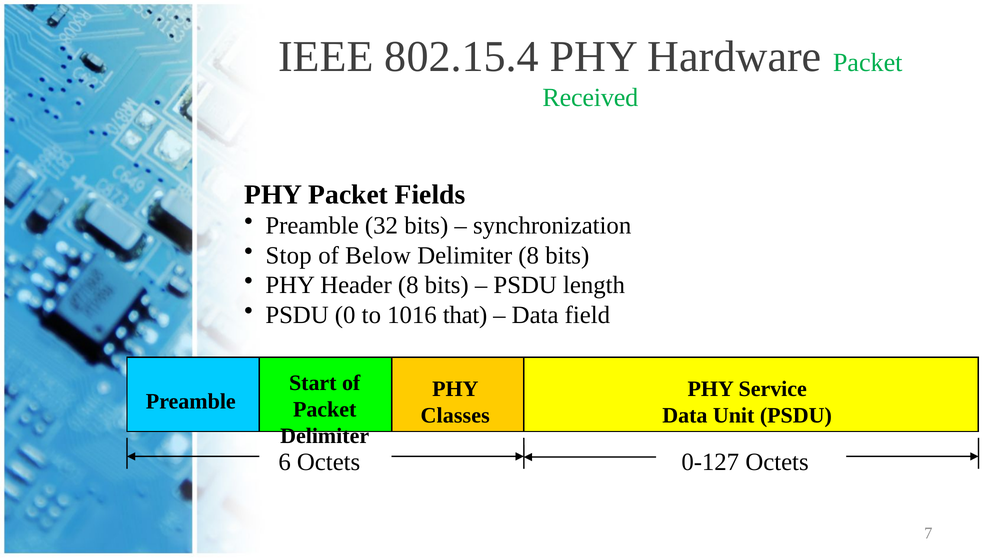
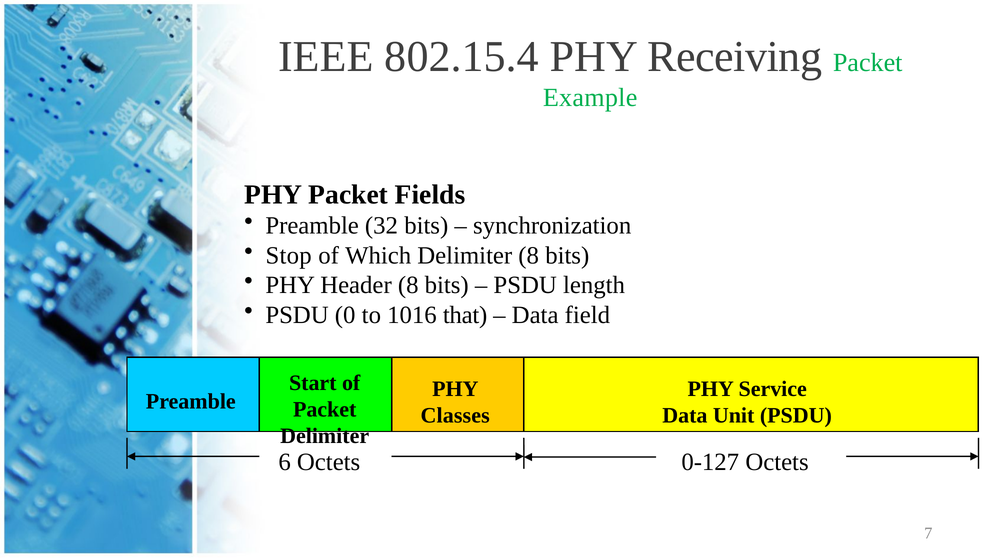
Hardware: Hardware -> Receiving
Received: Received -> Example
Below: Below -> Which
